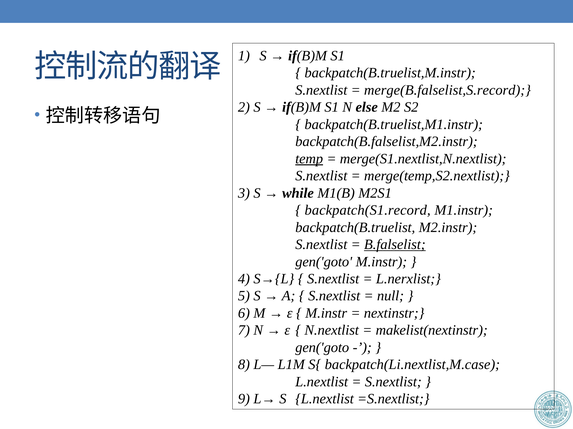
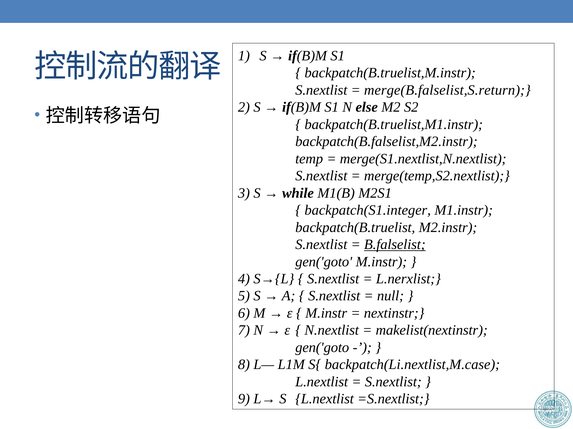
merge(B.falselist,S.record: merge(B.falselist,S.record -> merge(B.falselist,S.return
temp underline: present -> none
backpatch(S1.record: backpatch(S1.record -> backpatch(S1.integer
